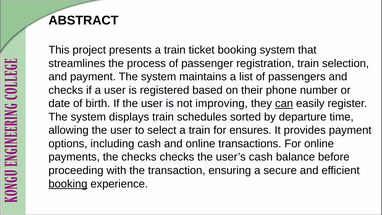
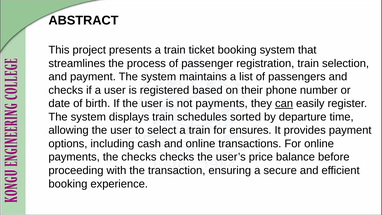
not improving: improving -> payments
user’s cash: cash -> price
booking at (68, 184) underline: present -> none
